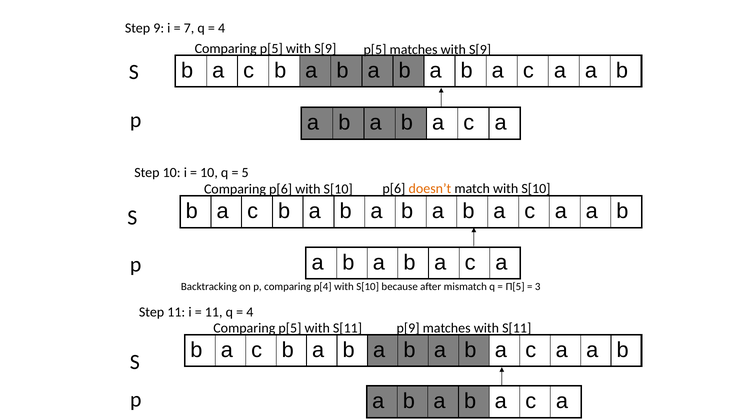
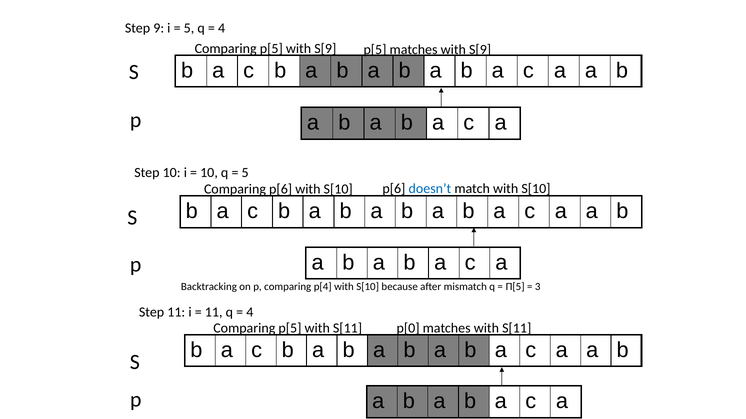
7 at (189, 28): 7 -> 5
doesn’t colour: orange -> blue
p[9: p[9 -> p[0
